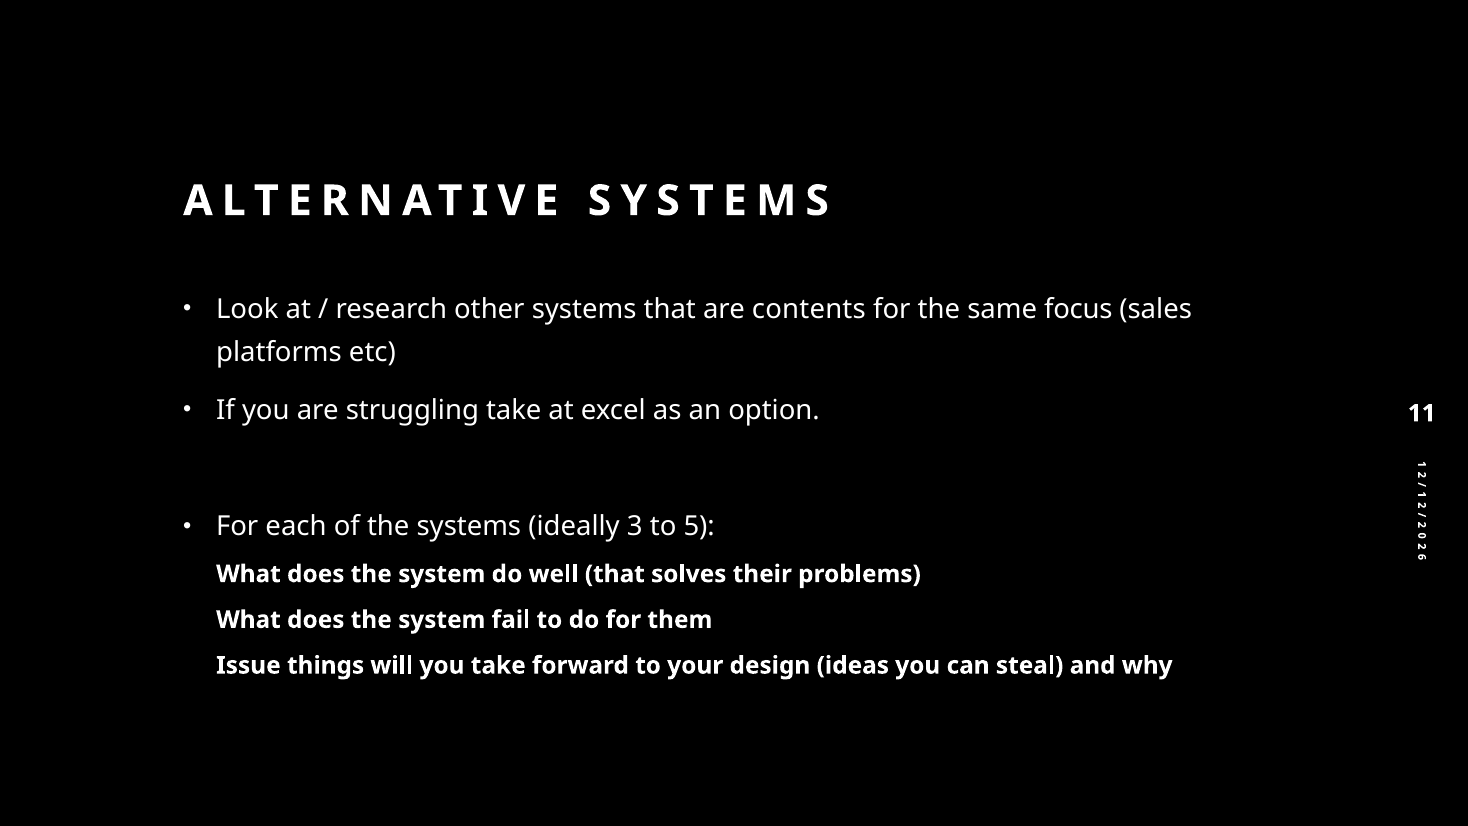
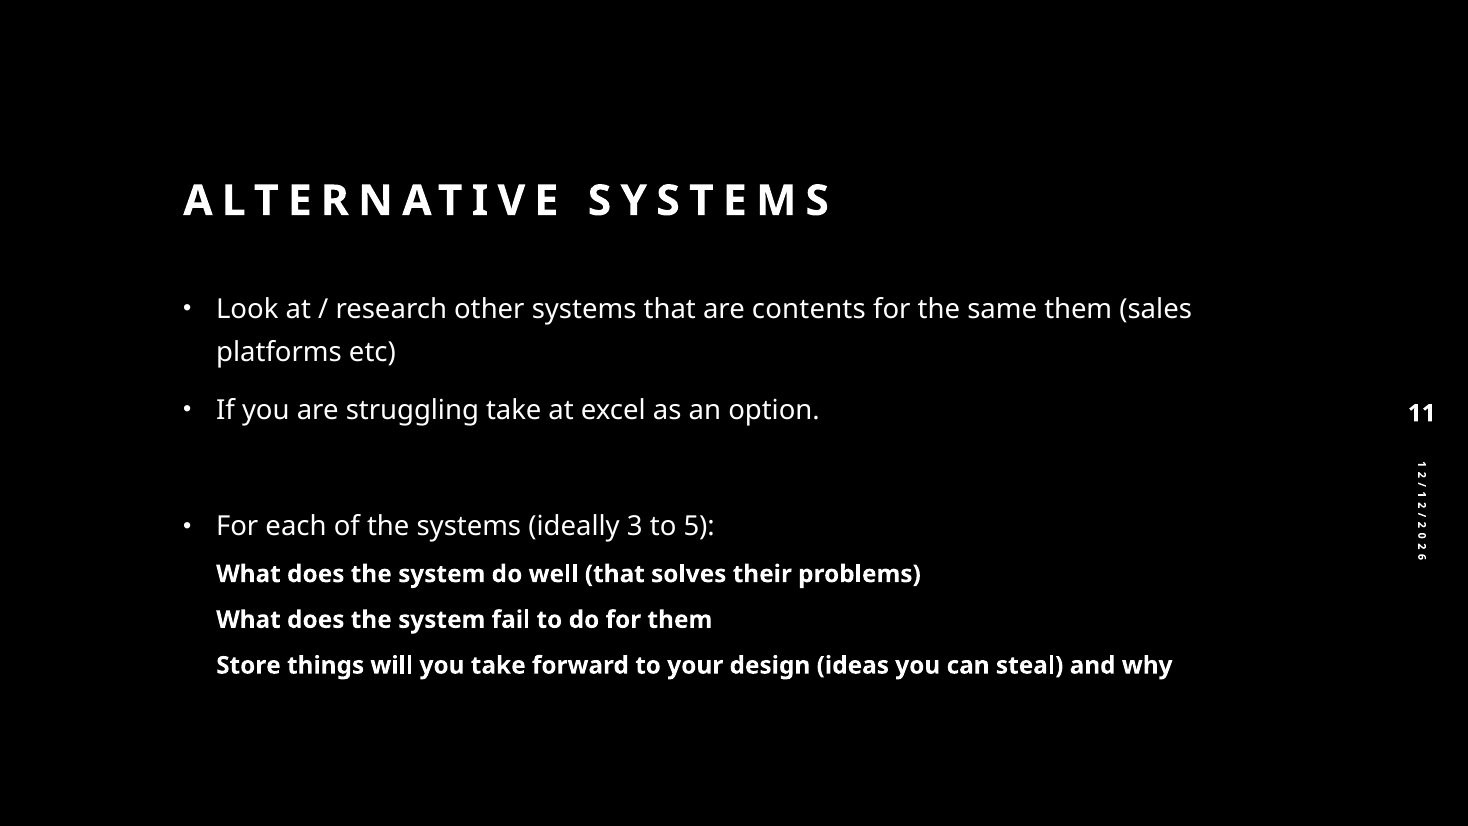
same focus: focus -> them
Issue: Issue -> Store
